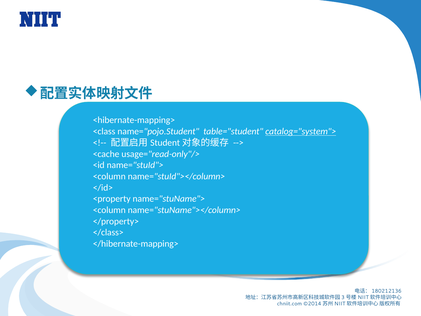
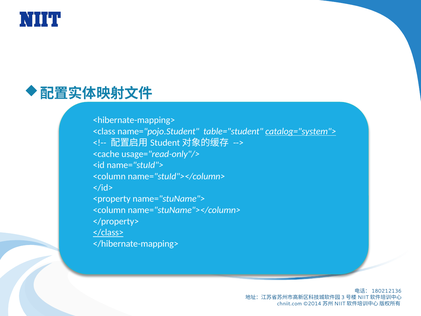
</class> underline: none -> present
